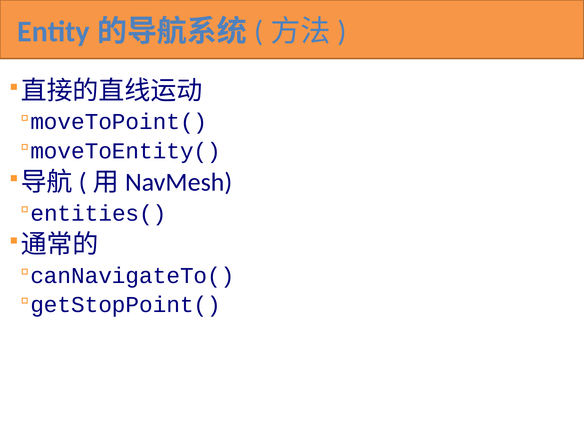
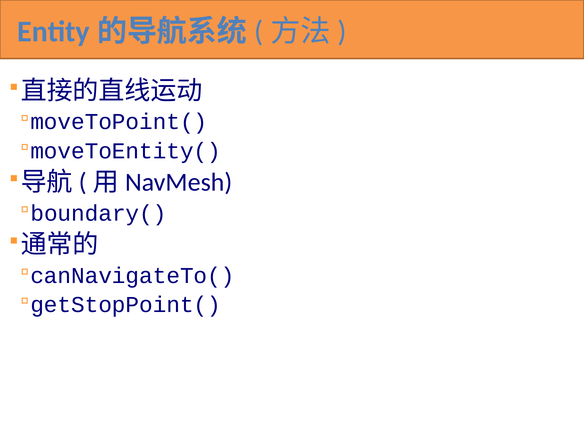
entities(: entities( -> boundary(
